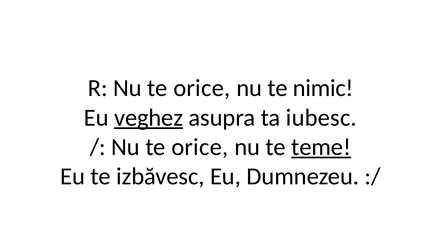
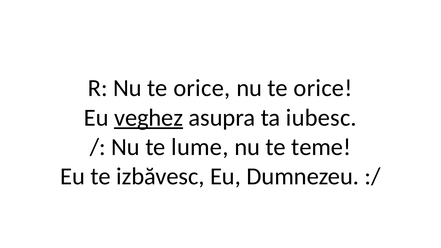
nimic at (323, 88): nimic -> orice
orice at (200, 147): orice -> lume
teme underline: present -> none
